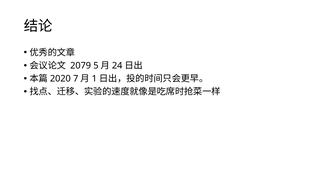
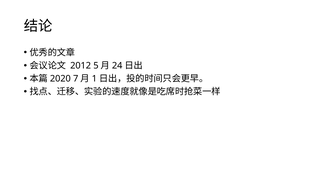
2079: 2079 -> 2012
